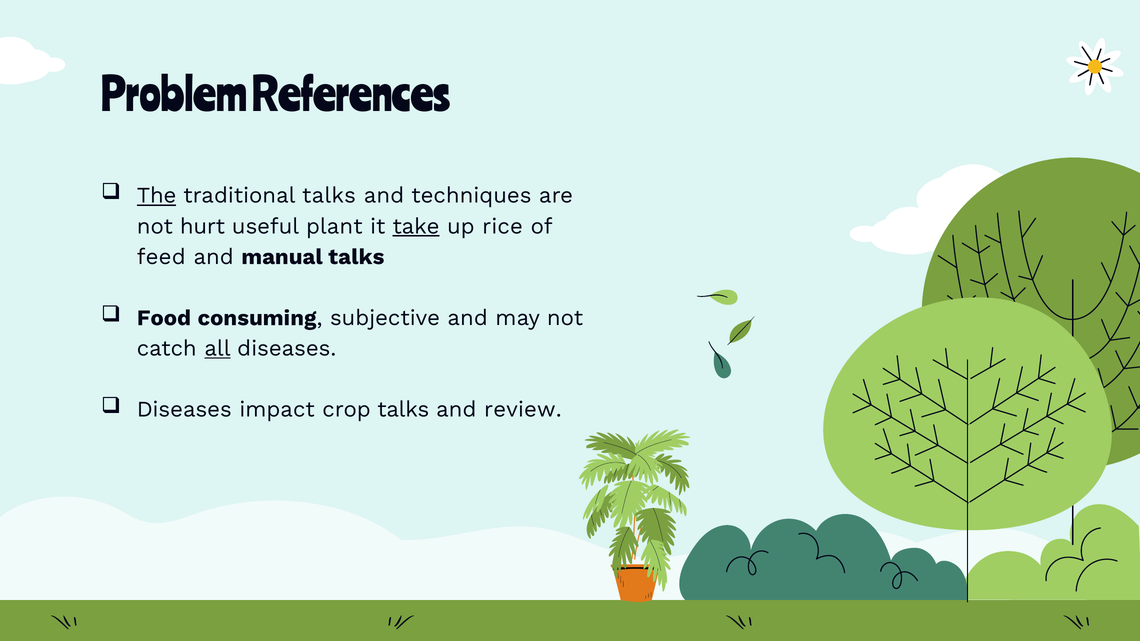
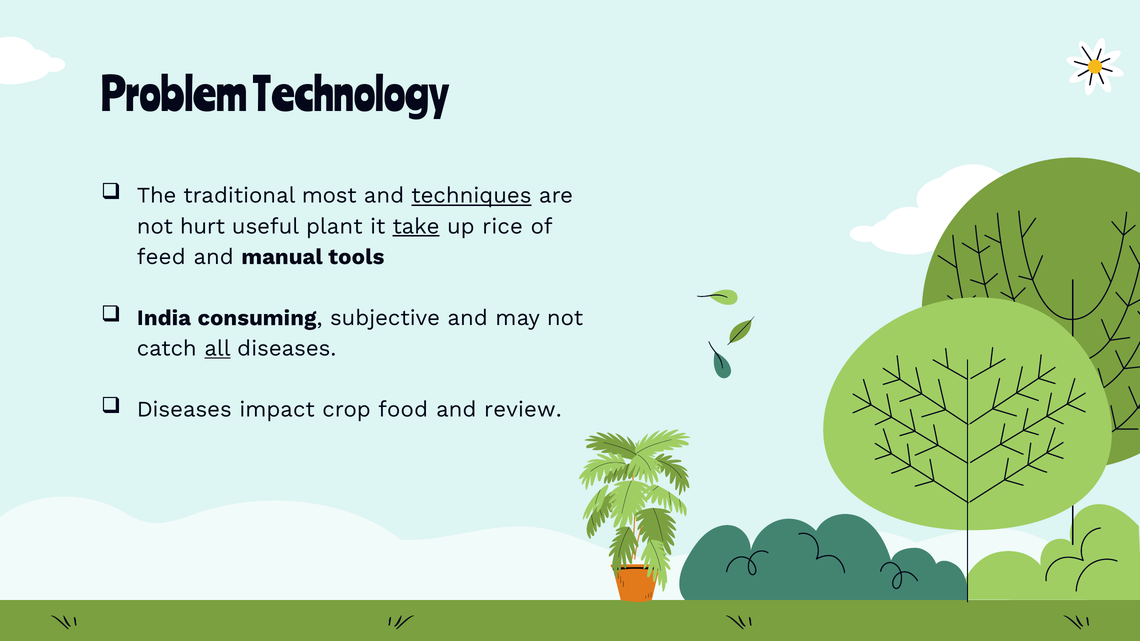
References: References -> Technology
The underline: present -> none
traditional talks: talks -> most
techniques underline: none -> present
manual talks: talks -> tools
Food: Food -> India
crop talks: talks -> food
